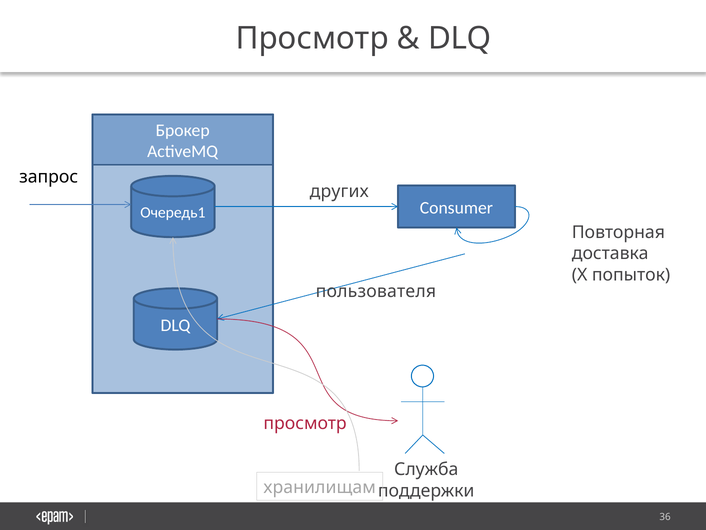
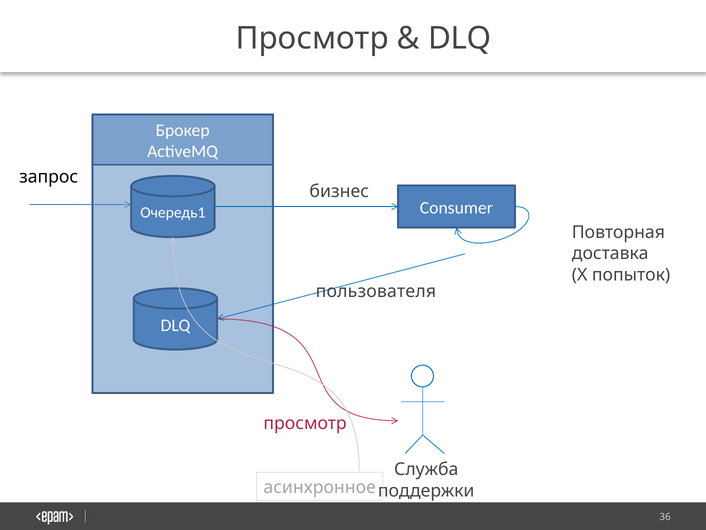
других: других -> бизнес
хранилищам: хранилищам -> асинхронное
